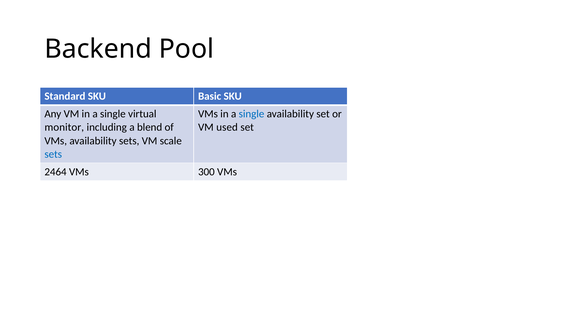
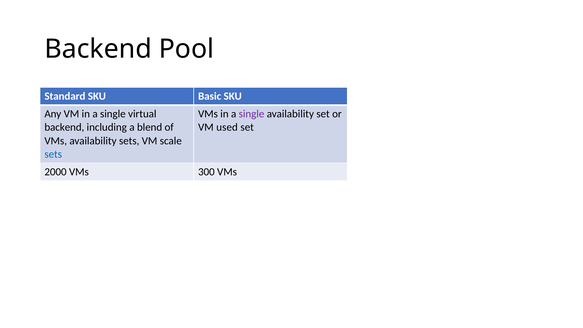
single at (252, 114) colour: blue -> purple
monitor at (64, 127): monitor -> backend
2464: 2464 -> 2000
